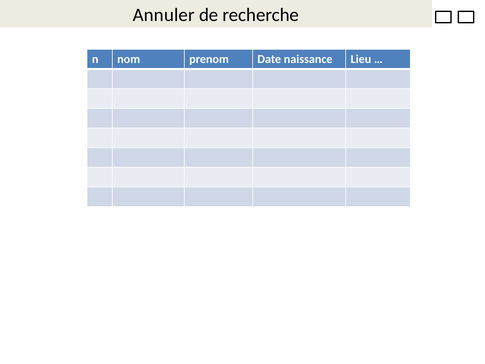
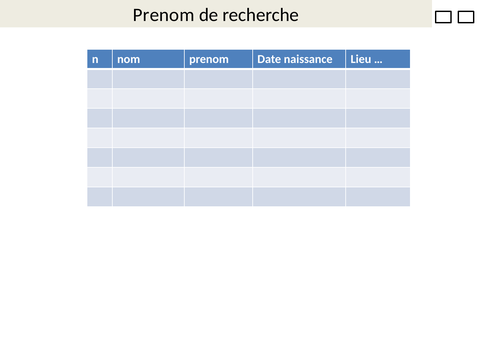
Annuler at (164, 15): Annuler -> Prenom
